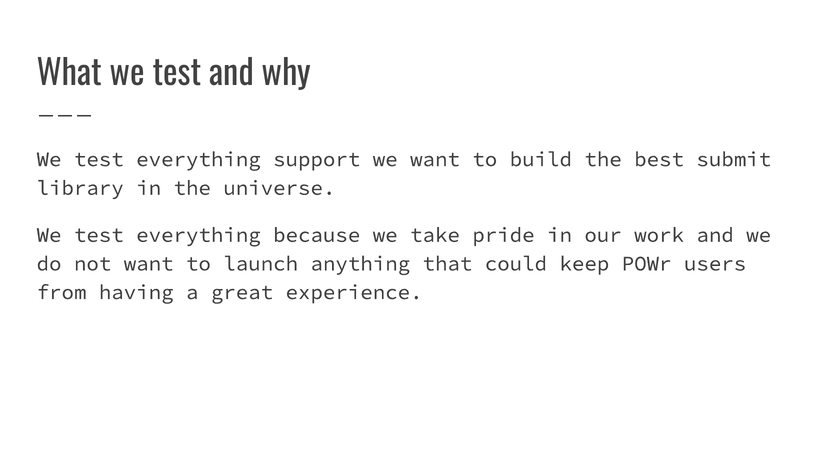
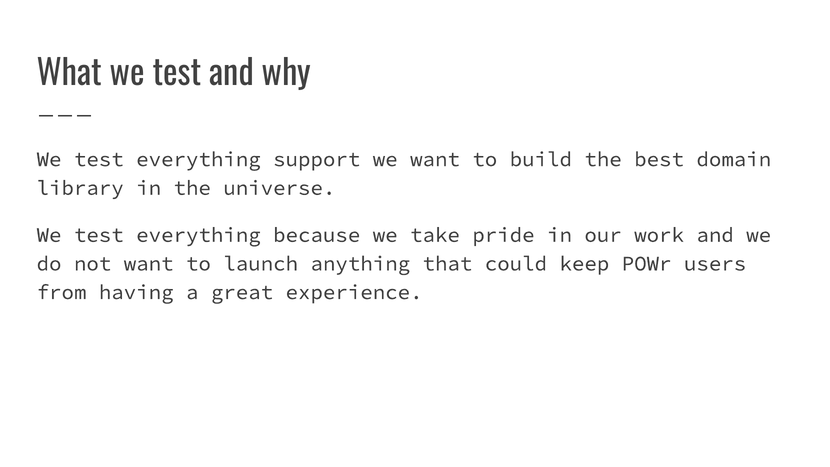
submit: submit -> domain
